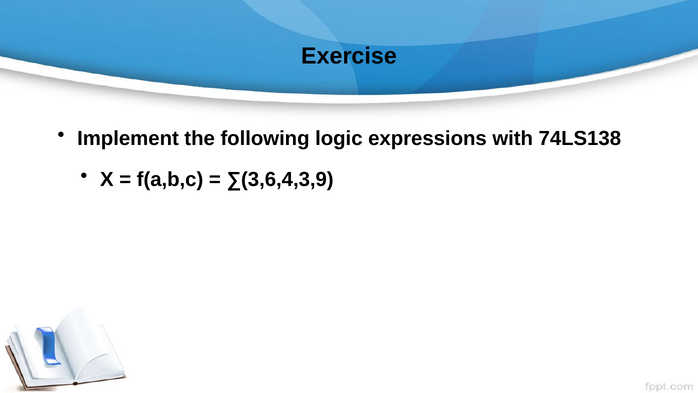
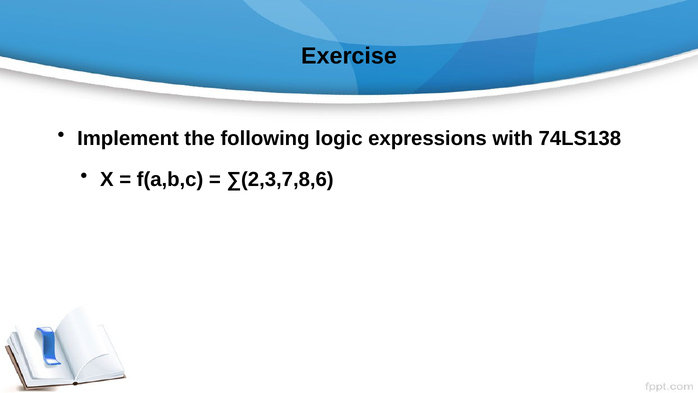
∑(3,6,4,3,9: ∑(3,6,4,3,9 -> ∑(2,3,7,8,6
